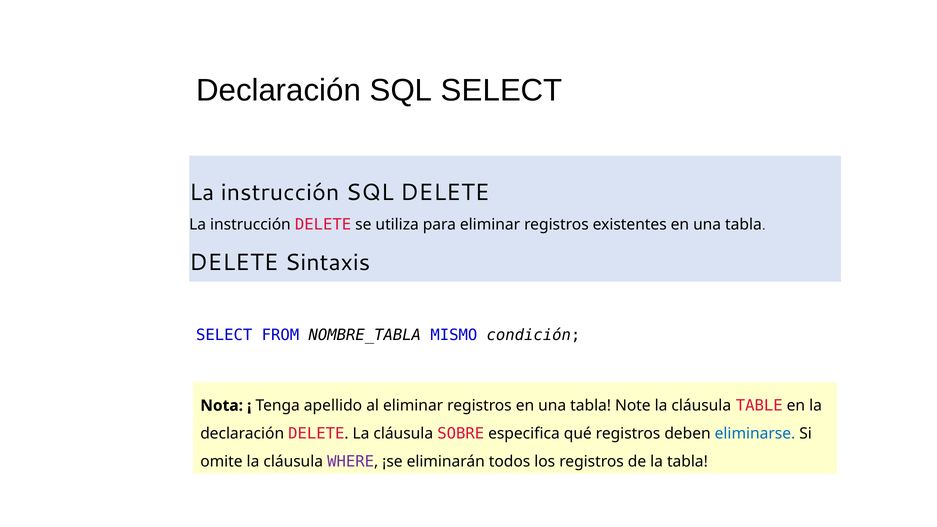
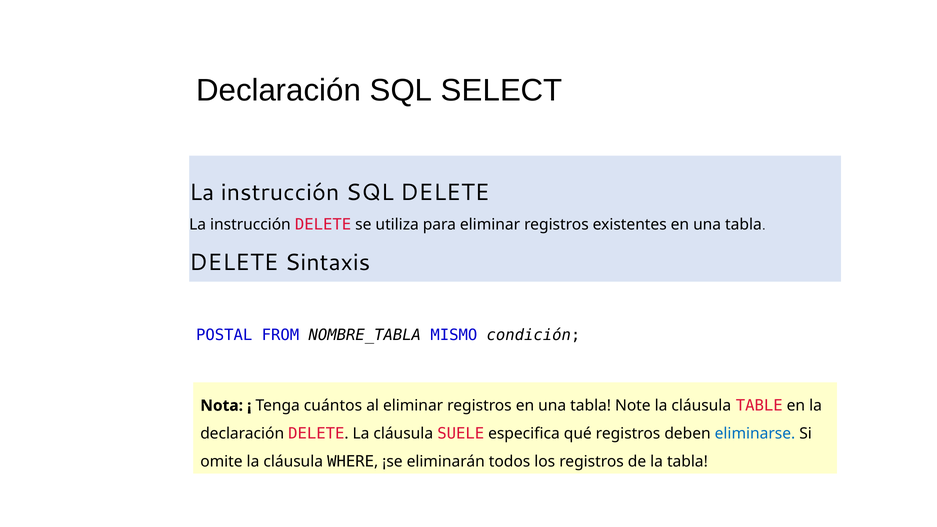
SELECT at (224, 335): SELECT -> POSTAL
apellido: apellido -> cuántos
SOBRE: SOBRE -> SUELE
WHERE colour: purple -> black
